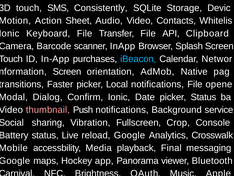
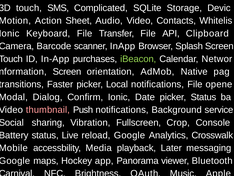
Consistently: Consistently -> Complicated
iBeacon colour: light blue -> light green
Final: Final -> Later
